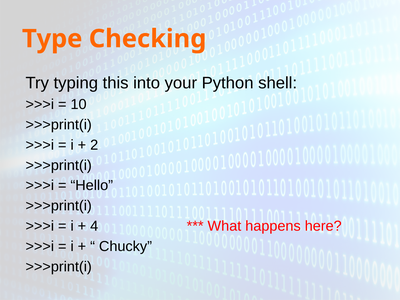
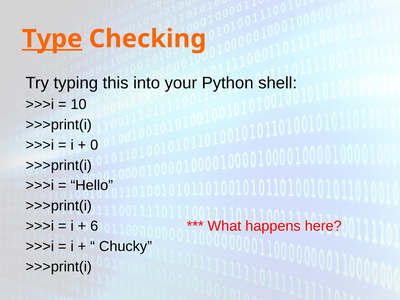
Type underline: none -> present
2: 2 -> 0
4: 4 -> 6
